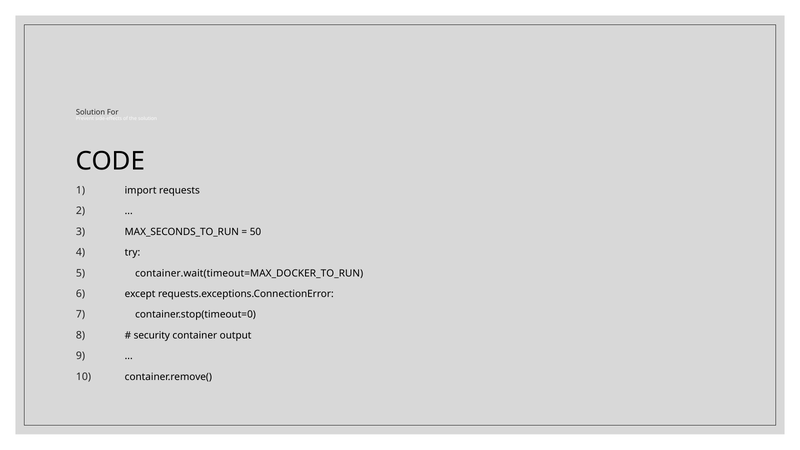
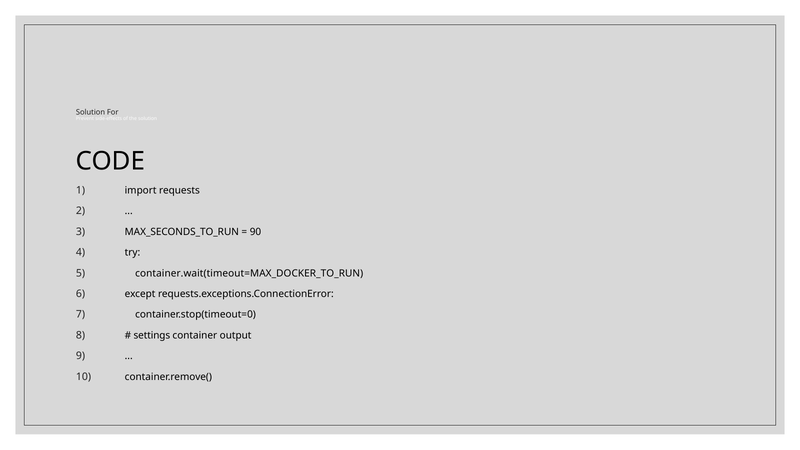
50: 50 -> 90
security: security -> settings
